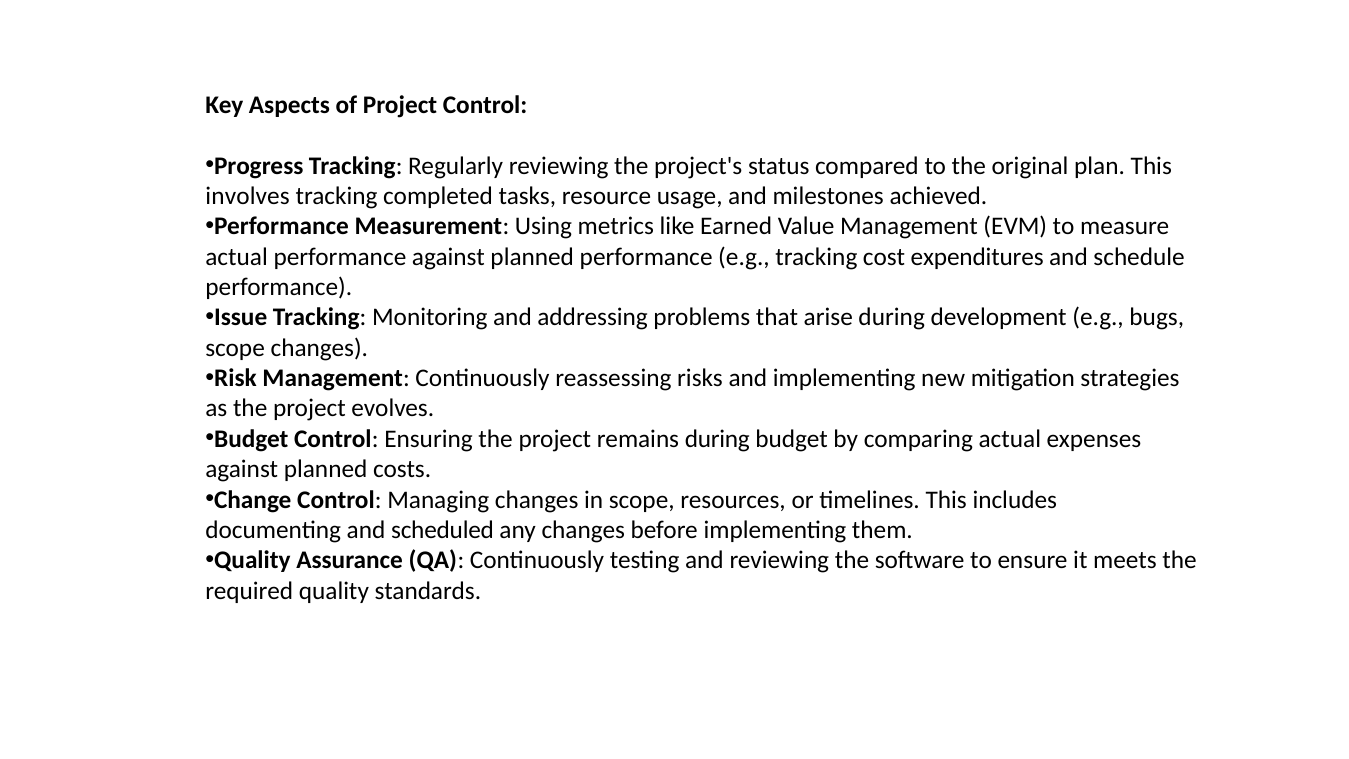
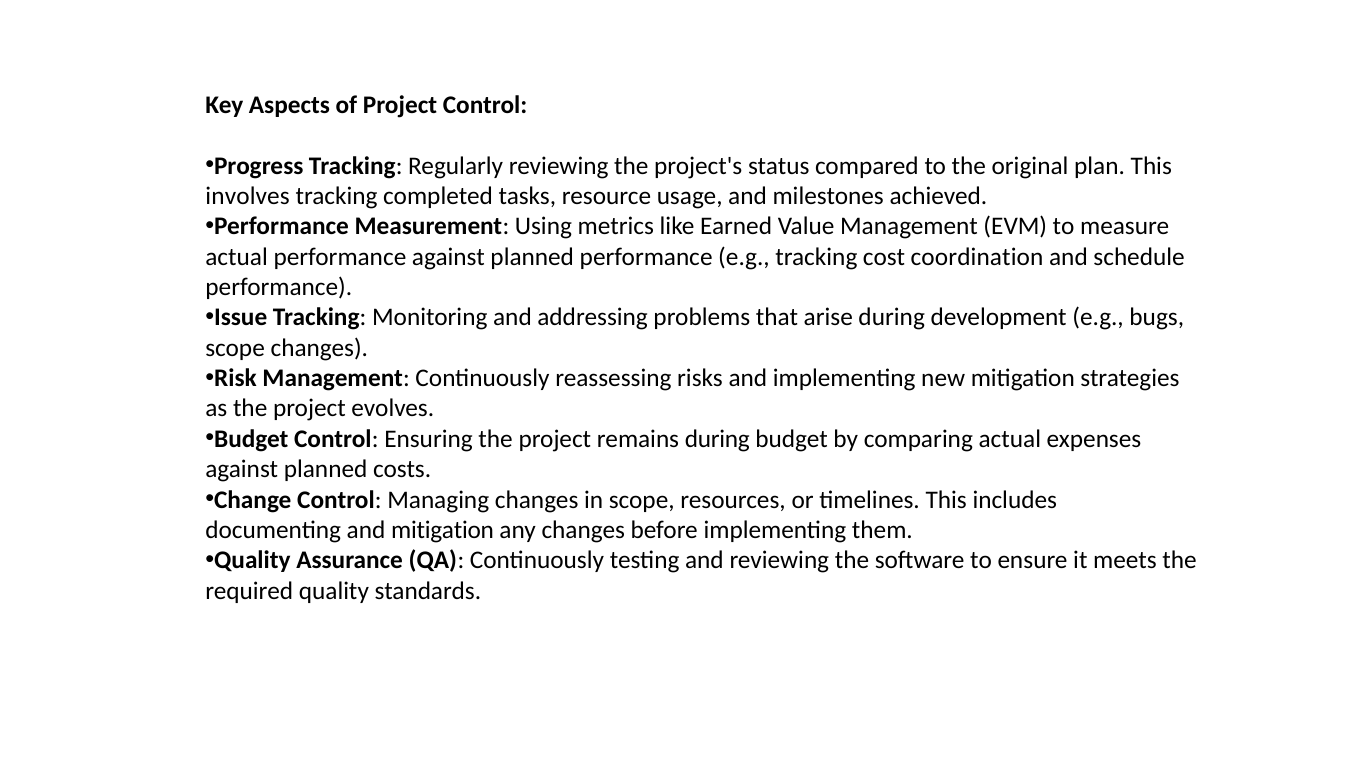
expenditures: expenditures -> coordination
and scheduled: scheduled -> mitigation
